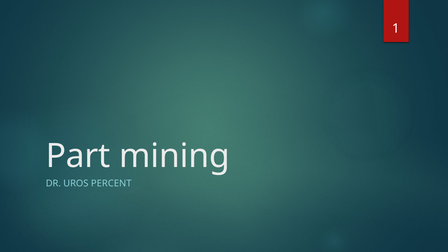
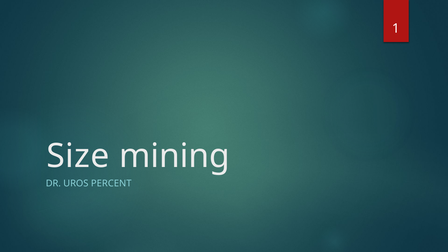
Part: Part -> Size
